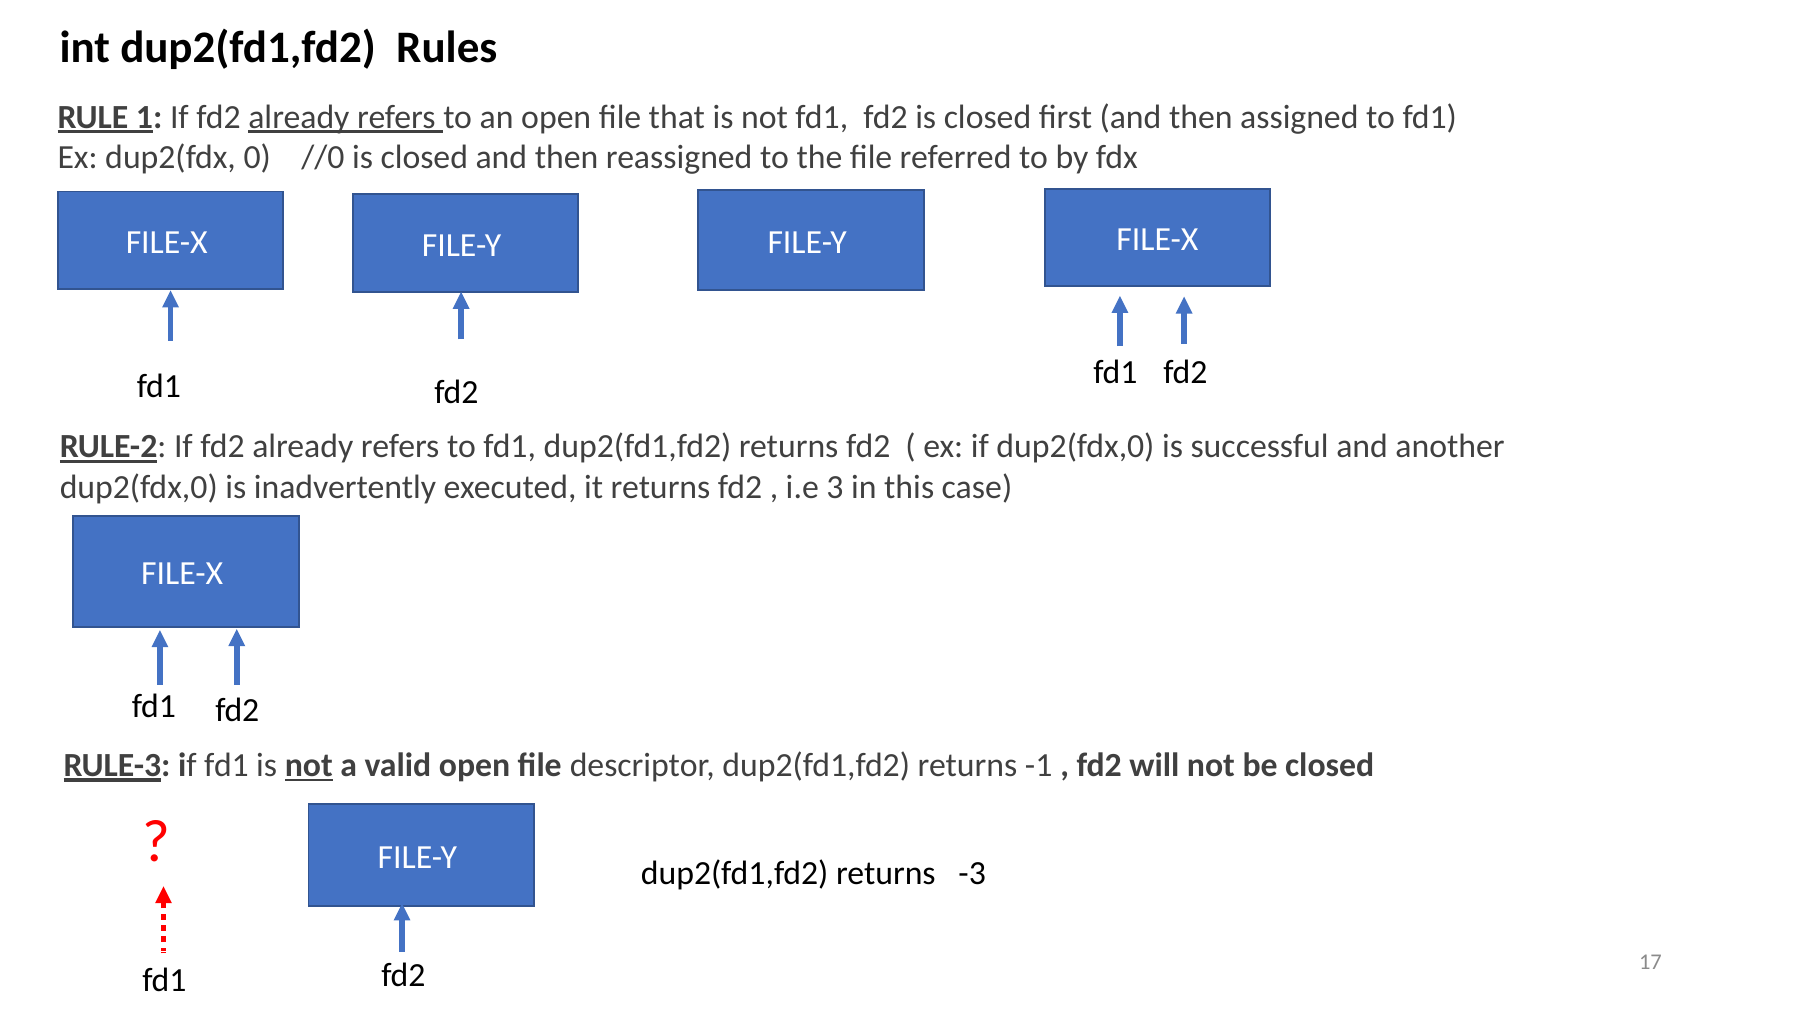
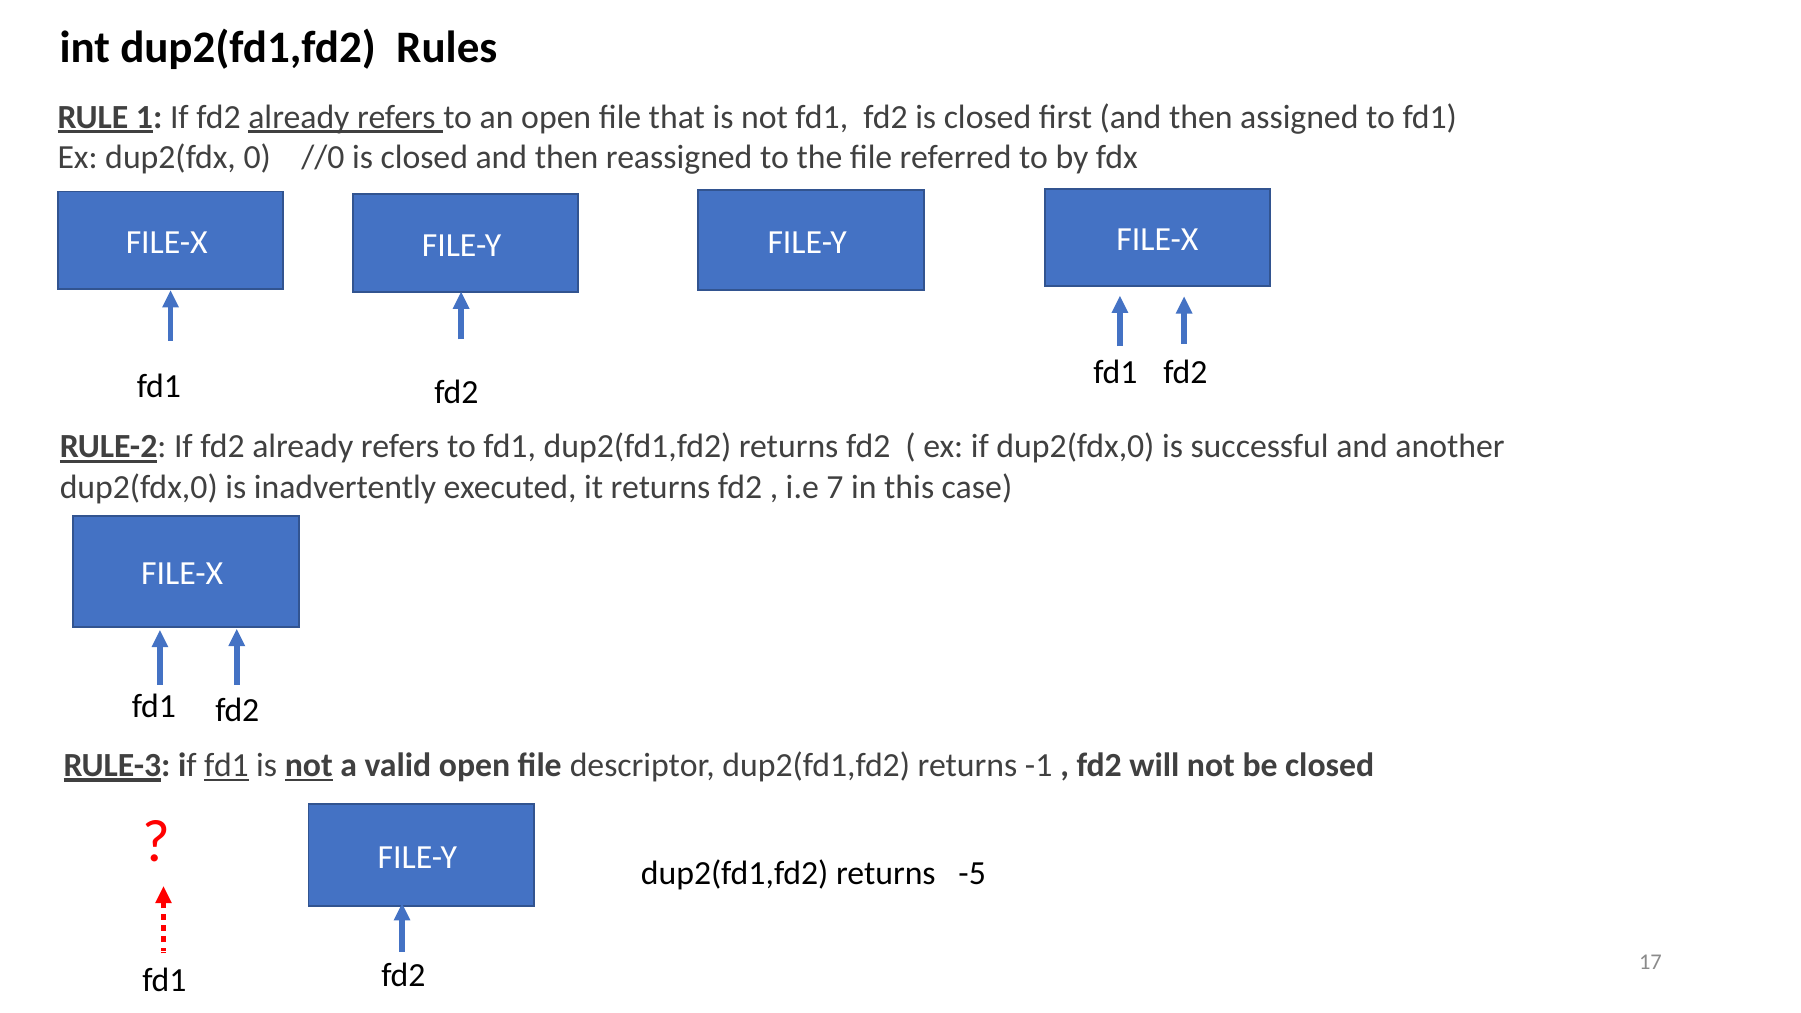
3: 3 -> 7
fd1 at (227, 765) underline: none -> present
-3: -3 -> -5
